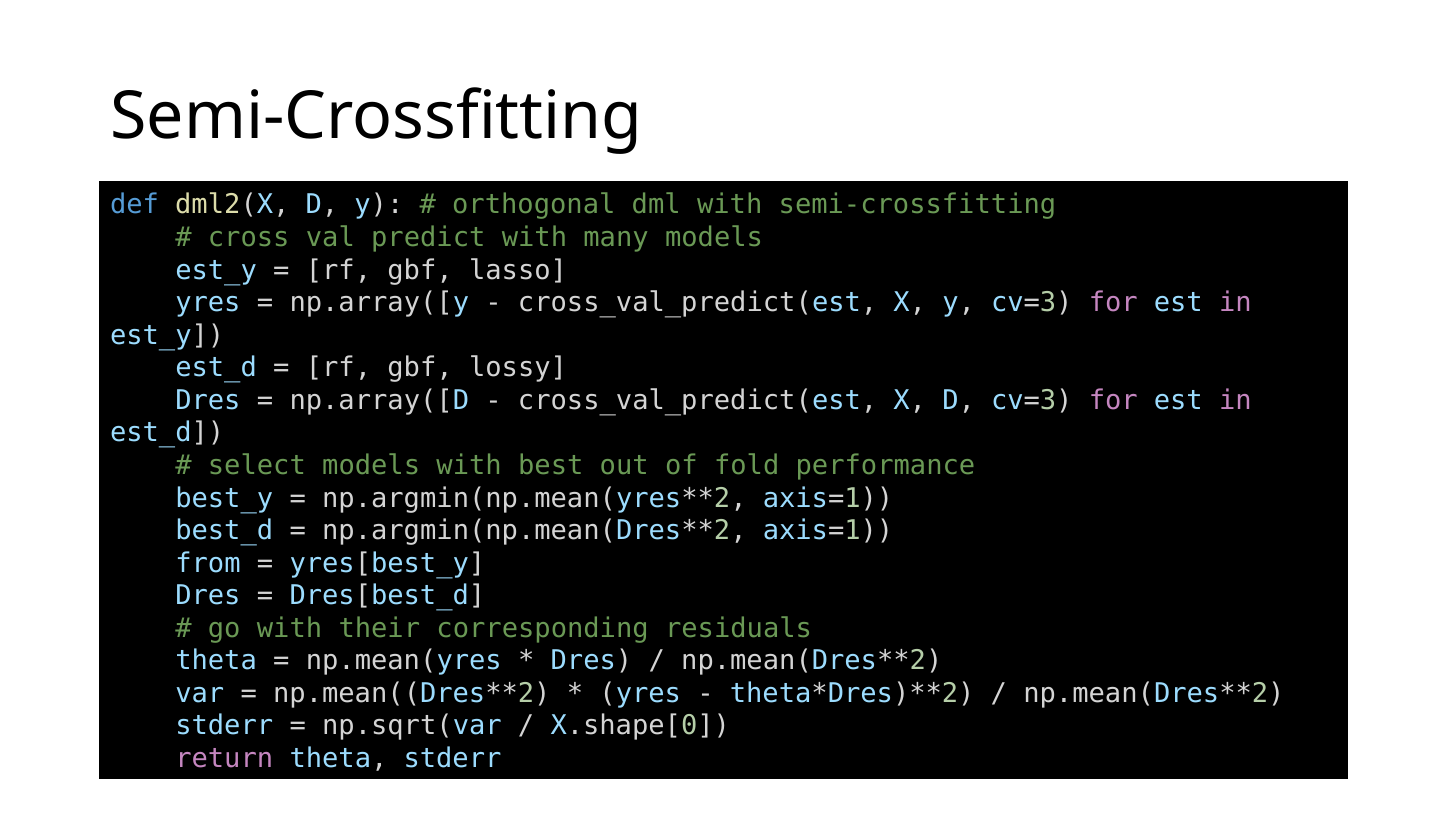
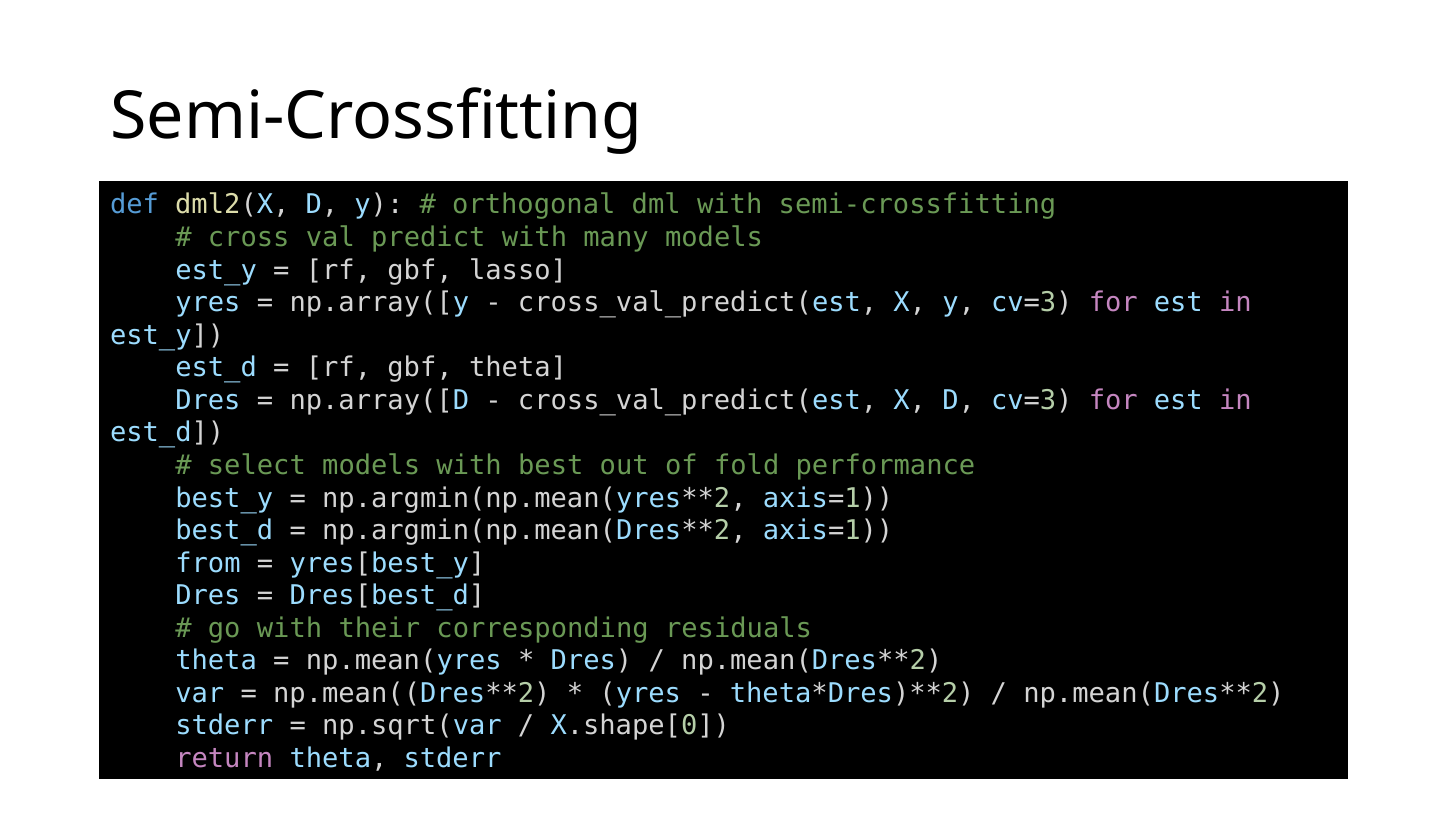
gbf lossy: lossy -> theta
